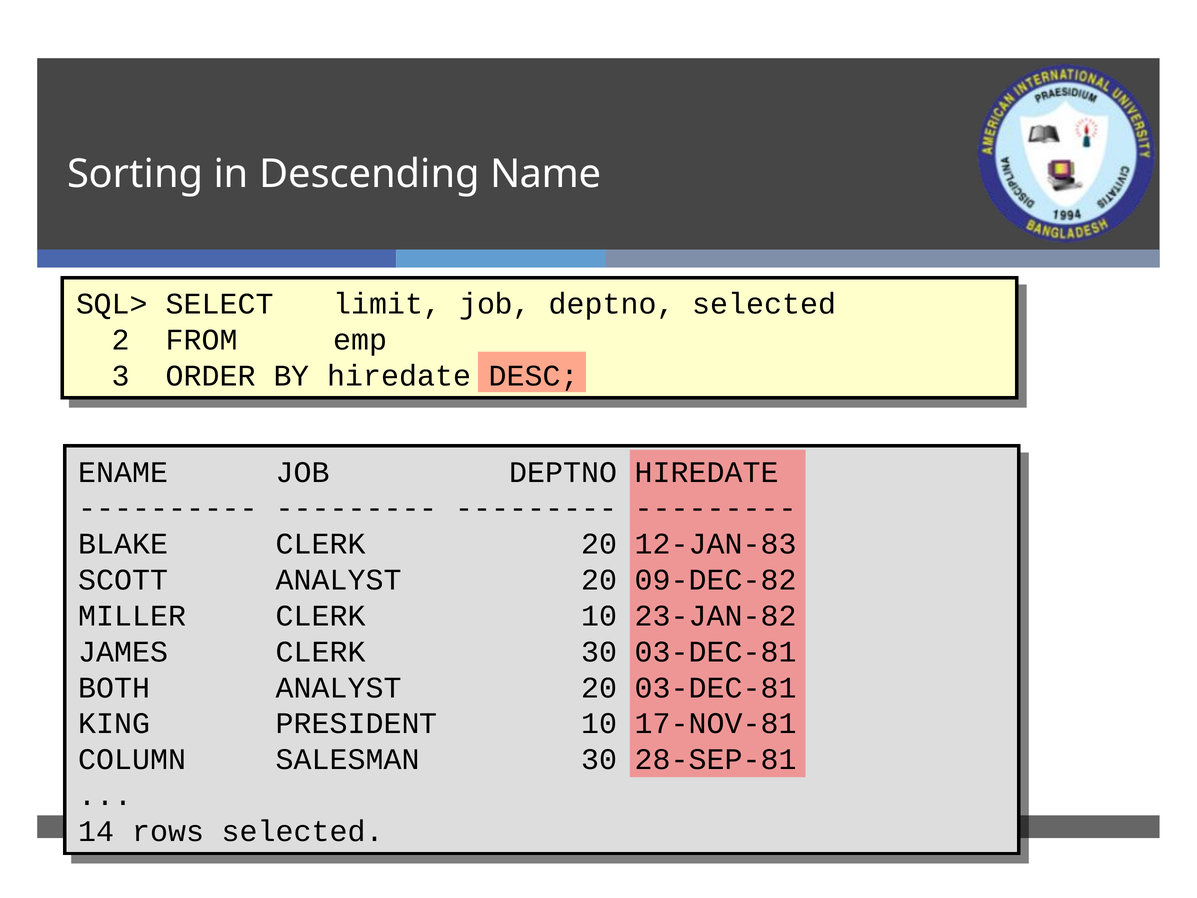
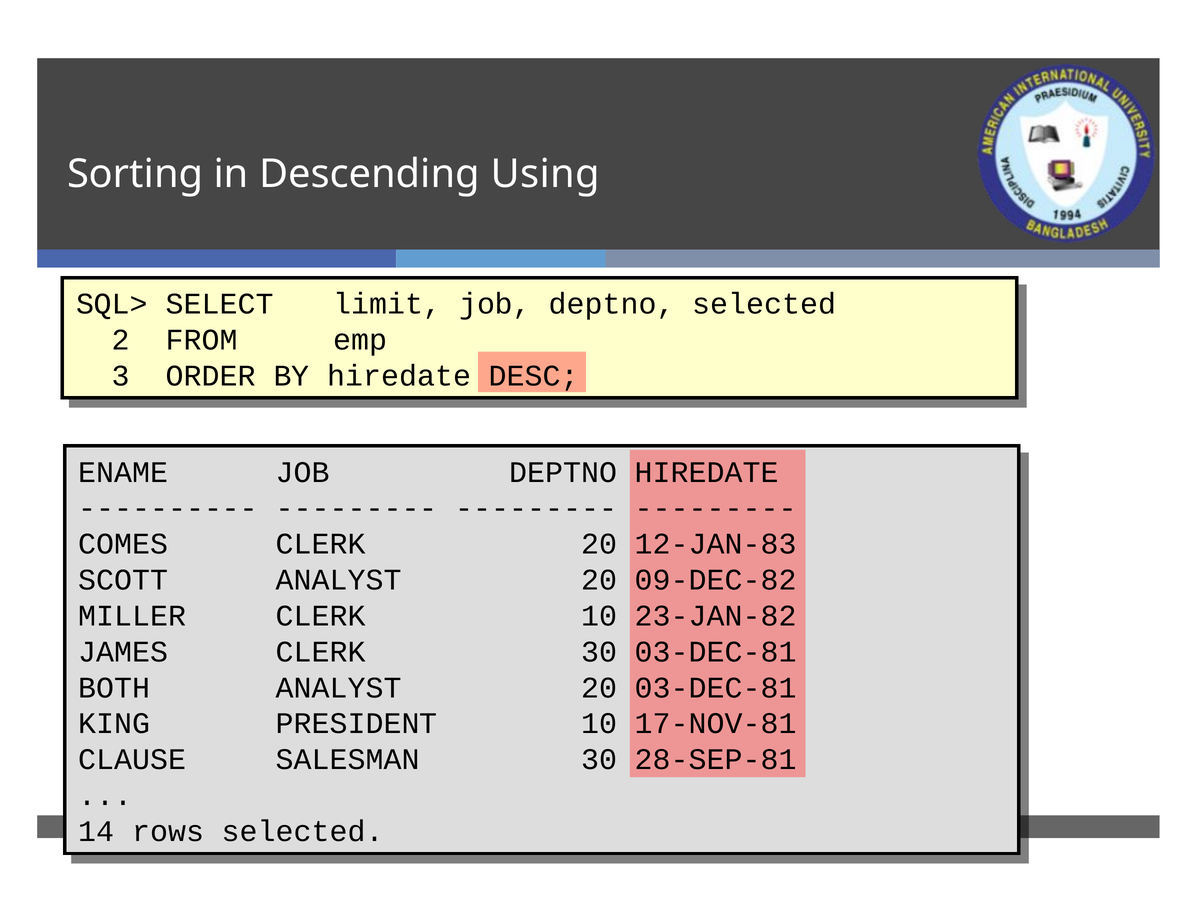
Name: Name -> Using
BLAKE: BLAKE -> COMES
COLUMN: COLUMN -> CLAUSE
